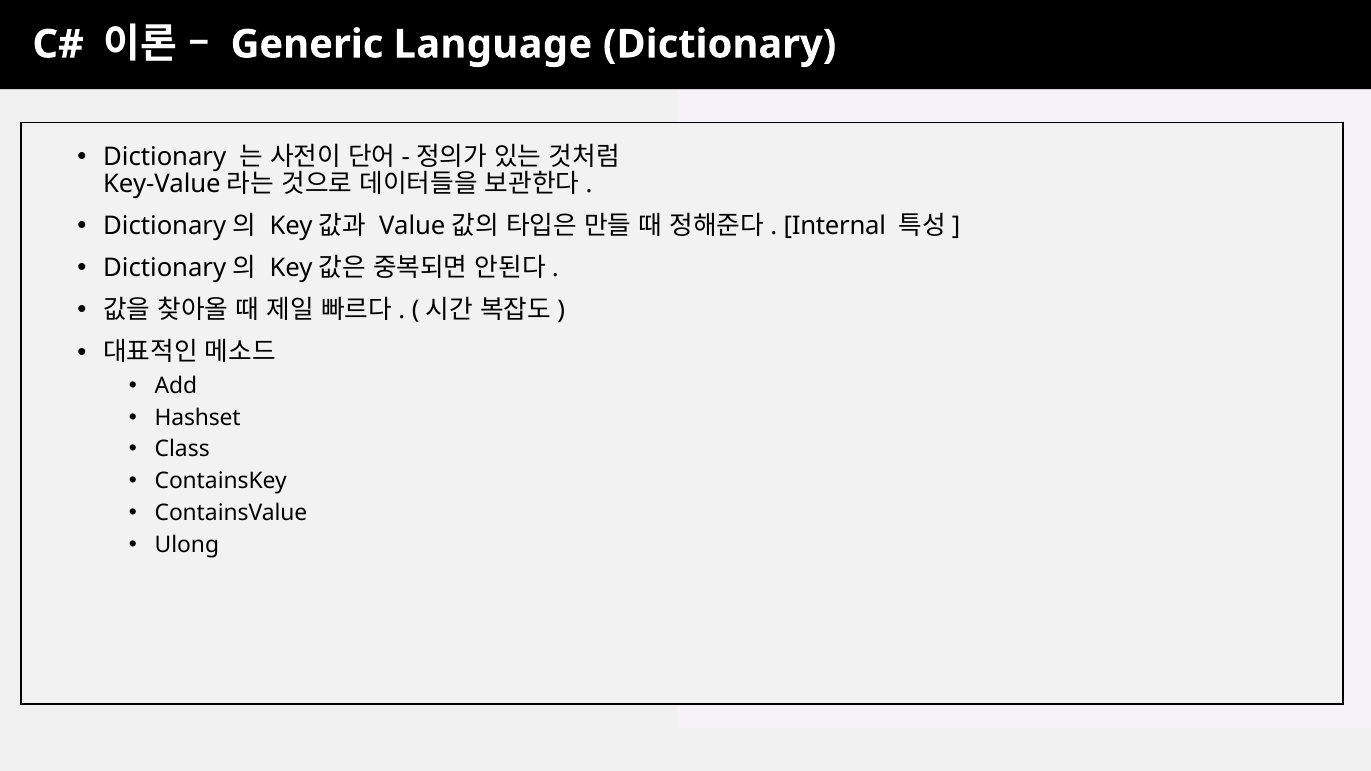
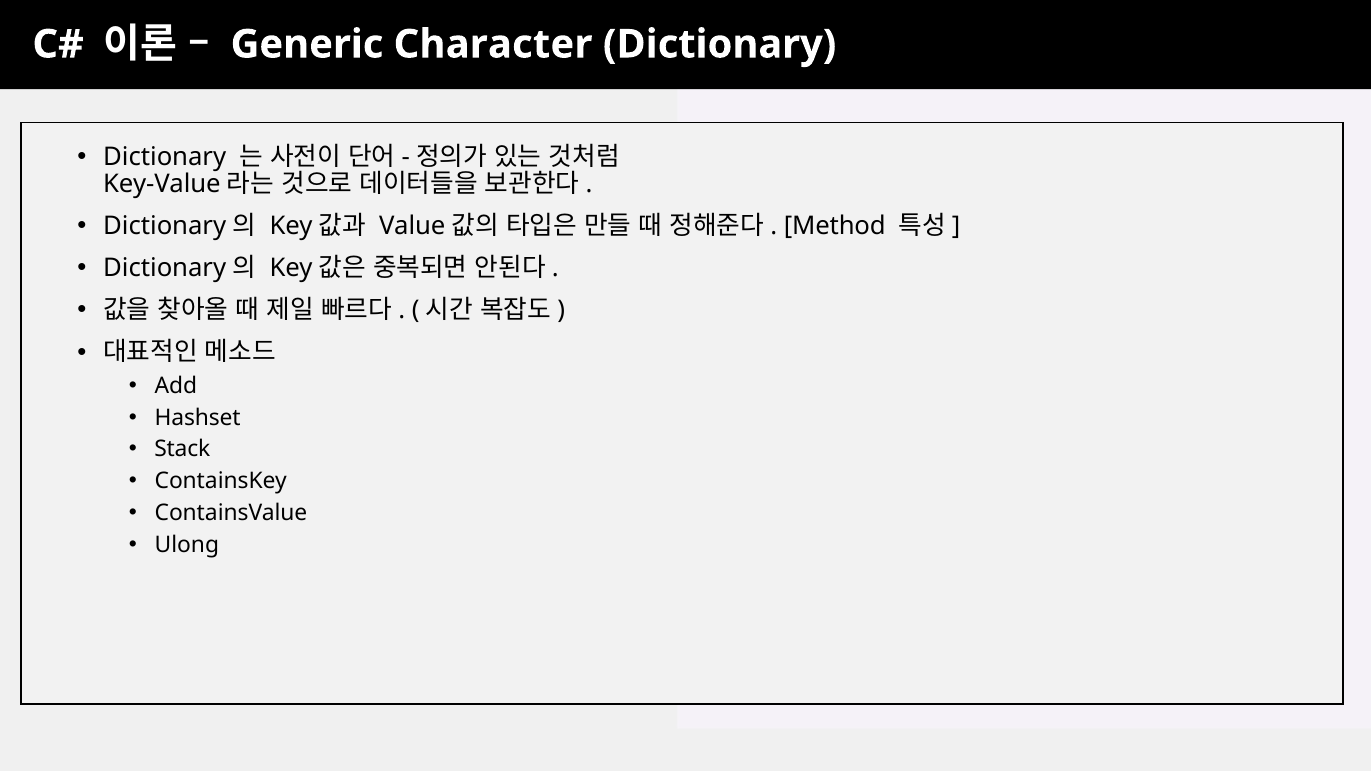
Language: Language -> Character
Internal: Internal -> Method
Class: Class -> Stack
